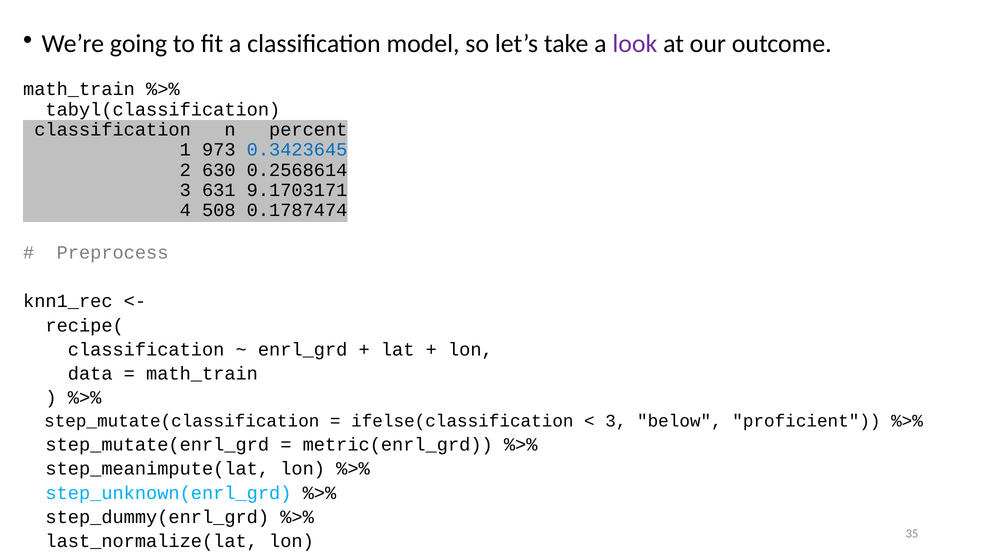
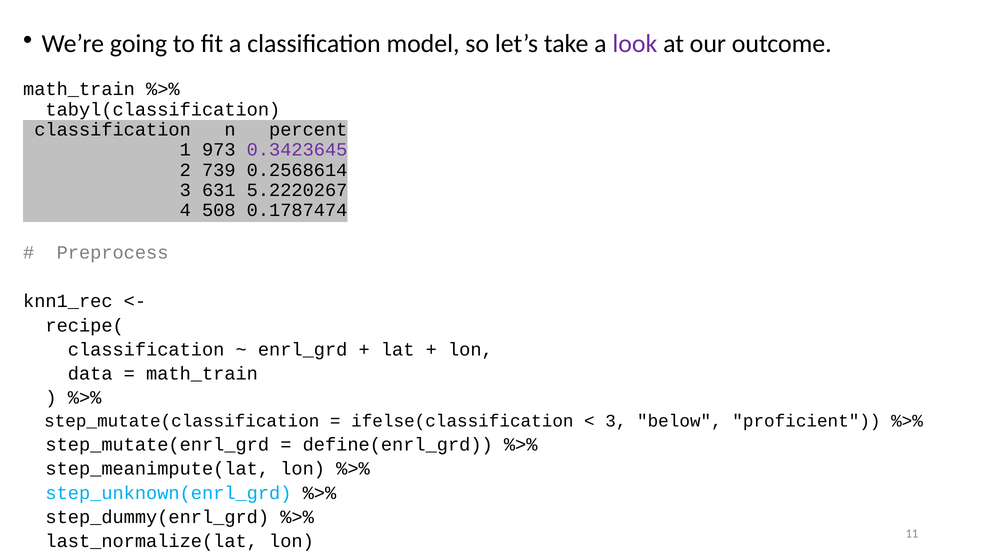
0.3423645 colour: blue -> purple
630: 630 -> 739
9.1703171: 9.1703171 -> 5.2220267
metric(enrl_grd: metric(enrl_grd -> define(enrl_grd
35: 35 -> 11
